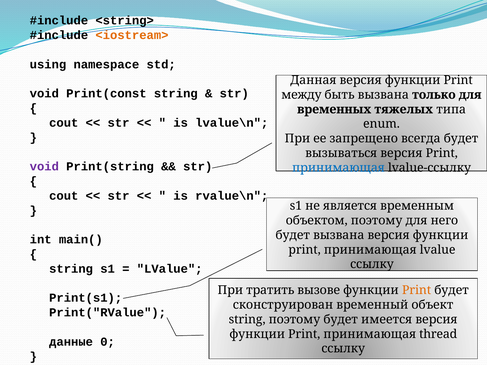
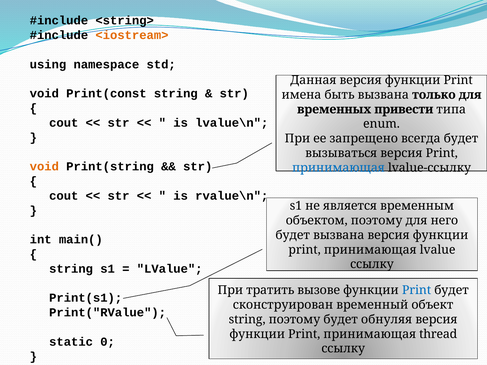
между: между -> имена
тяжелых: тяжелых -> привести
void at (44, 167) colour: purple -> orange
Print at (417, 290) colour: orange -> blue
имеется: имеется -> обнуляя
данные: данные -> static
